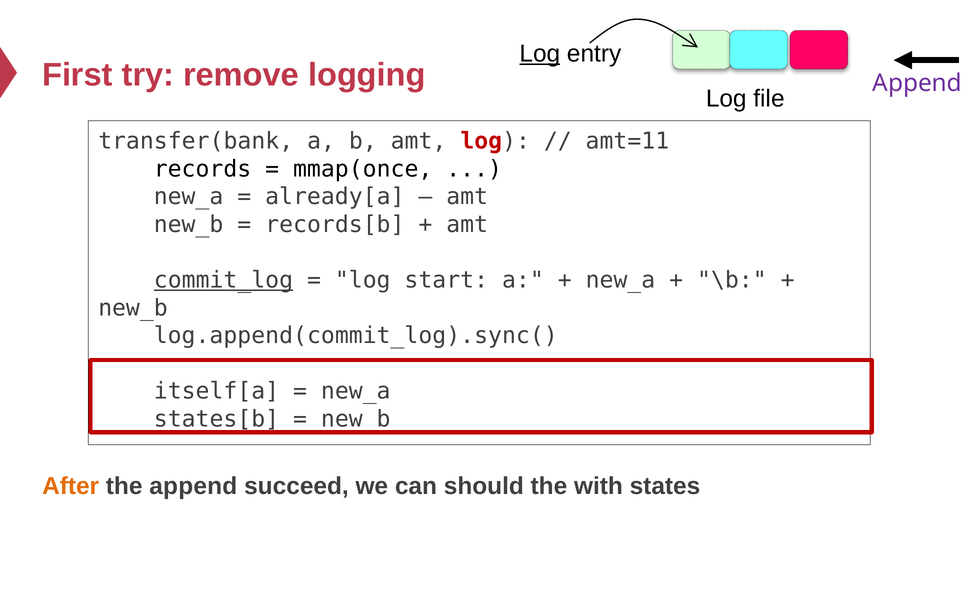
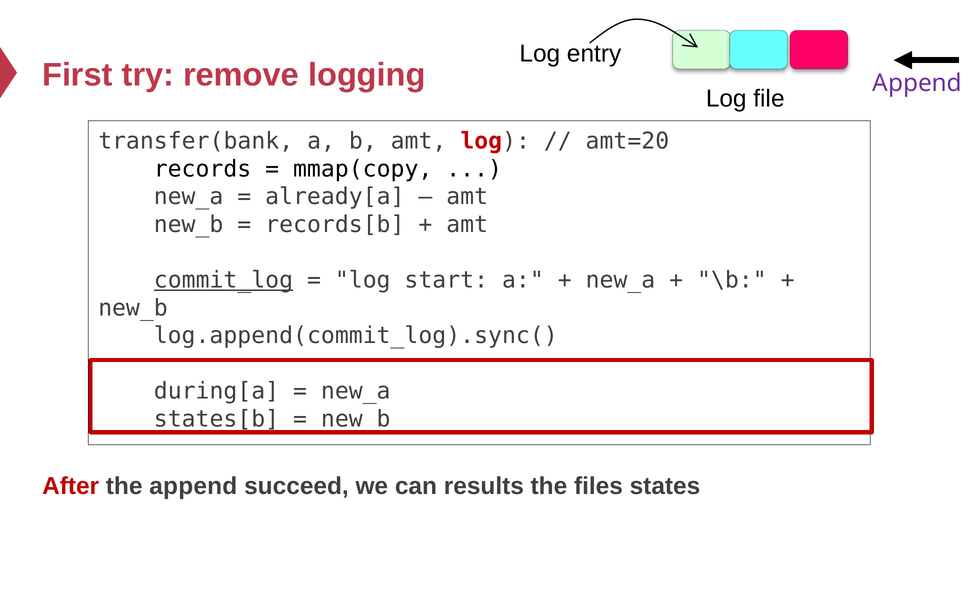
Log at (540, 54) underline: present -> none
amt=11: amt=11 -> amt=20
mmap(once: mmap(once -> mmap(copy
itself[a: itself[a -> during[a
After colour: orange -> red
should: should -> results
with: with -> files
